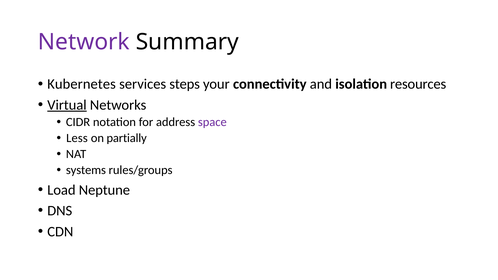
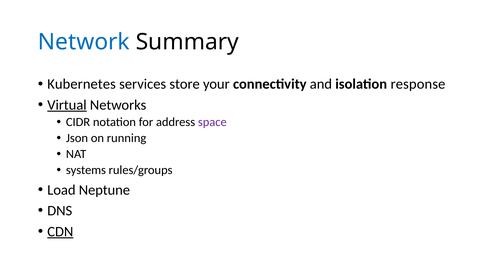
Network colour: purple -> blue
steps: steps -> store
resources: resources -> response
Less: Less -> Json
partially: partially -> running
CDN underline: none -> present
